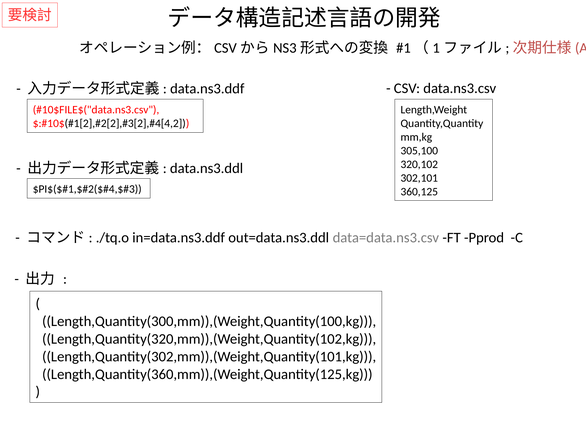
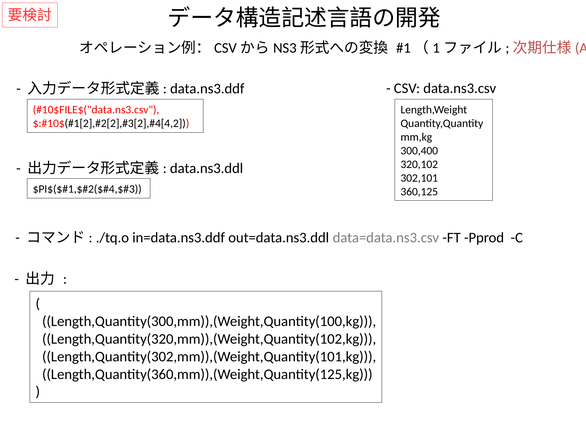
305,100: 305,100 -> 300,400
